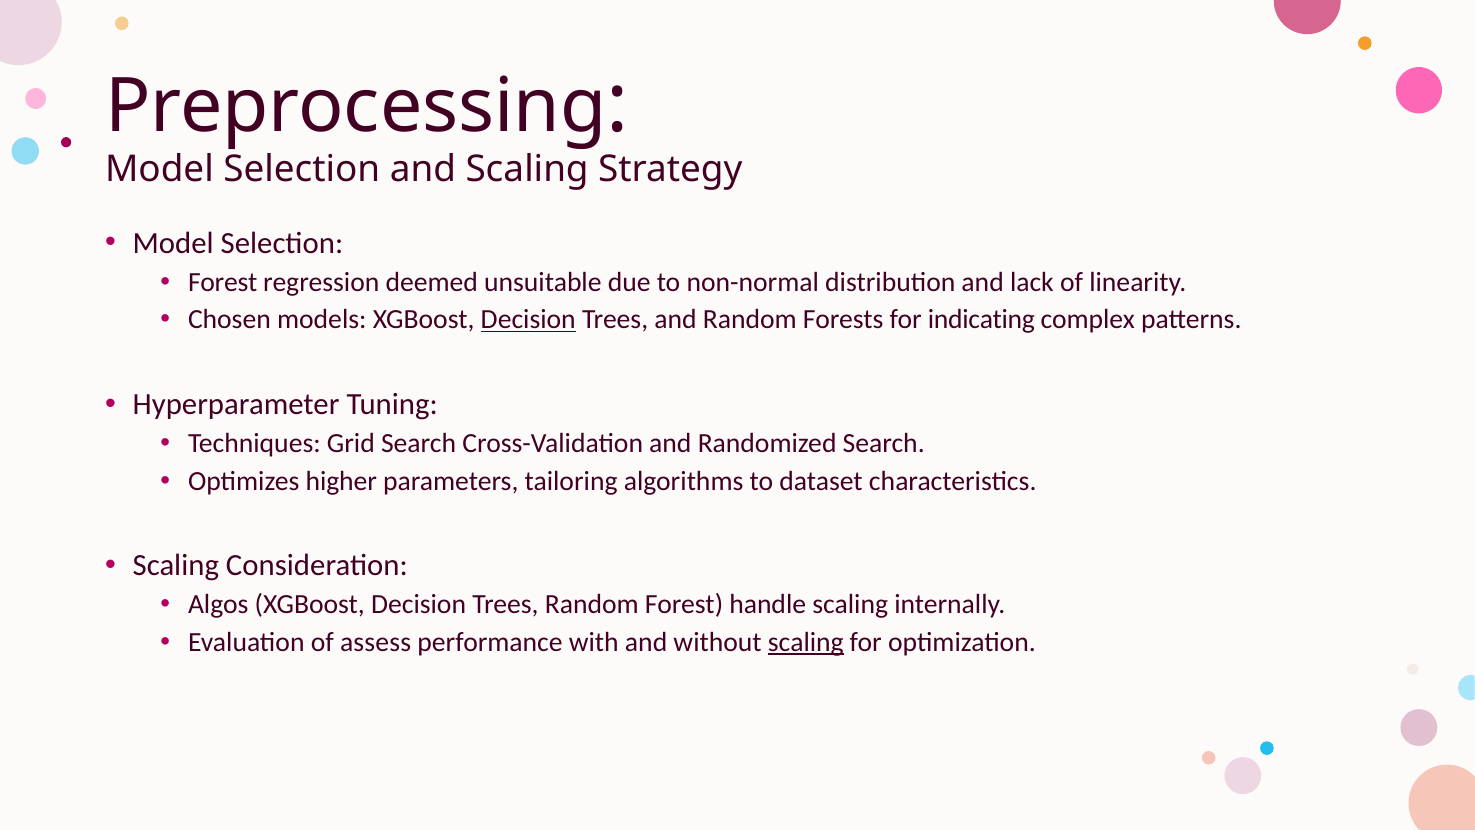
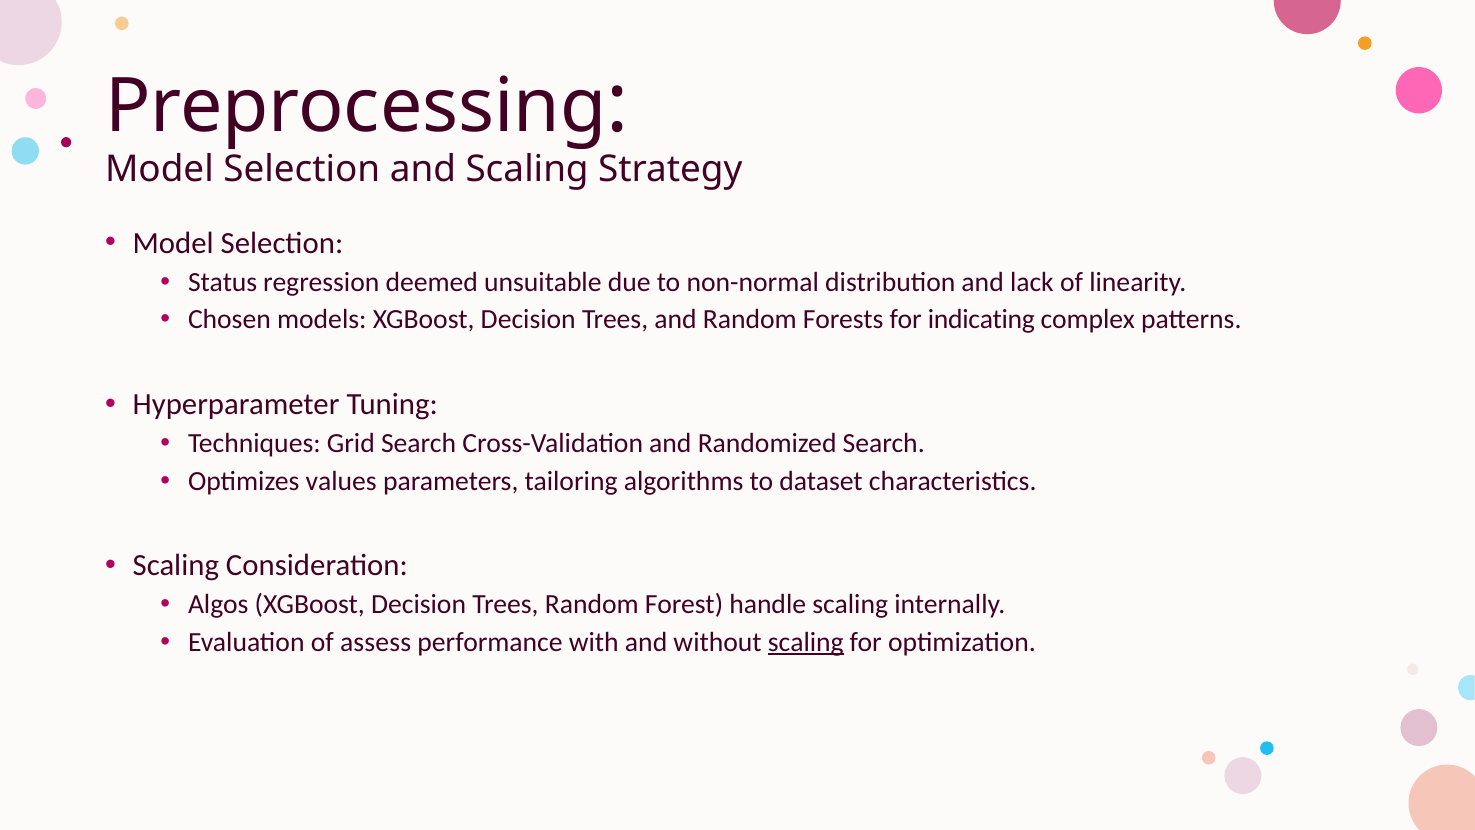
Forest at (223, 282): Forest -> Status
Decision at (528, 320) underline: present -> none
higher: higher -> values
